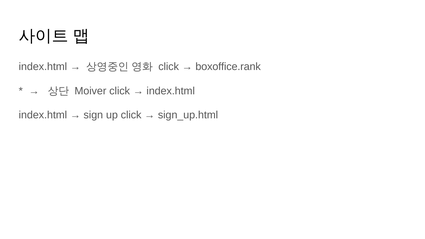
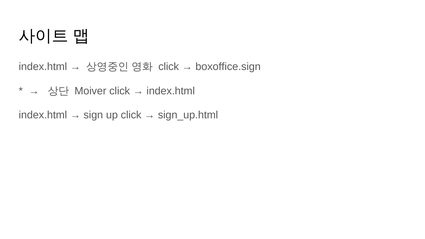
boxoffice.rank: boxoffice.rank -> boxoffice.sign
